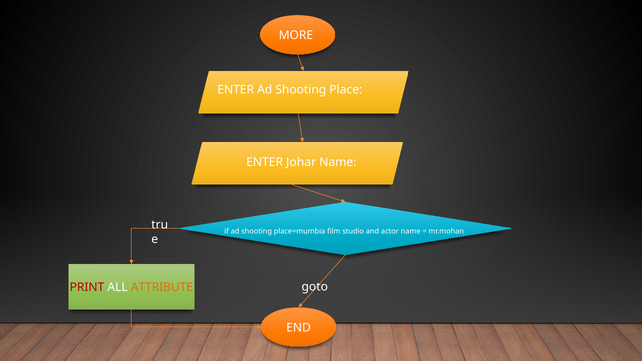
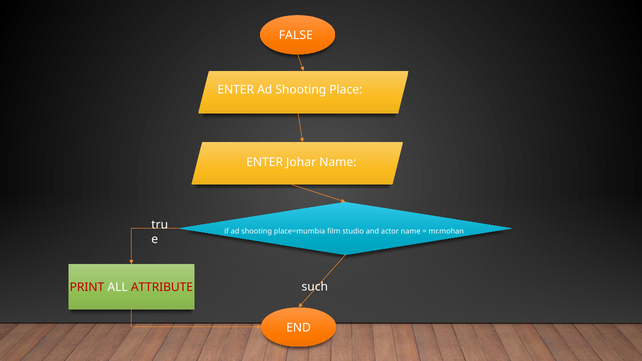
MORE: MORE -> FALSE
goto: goto -> such
ATTRIBUTE colour: orange -> red
